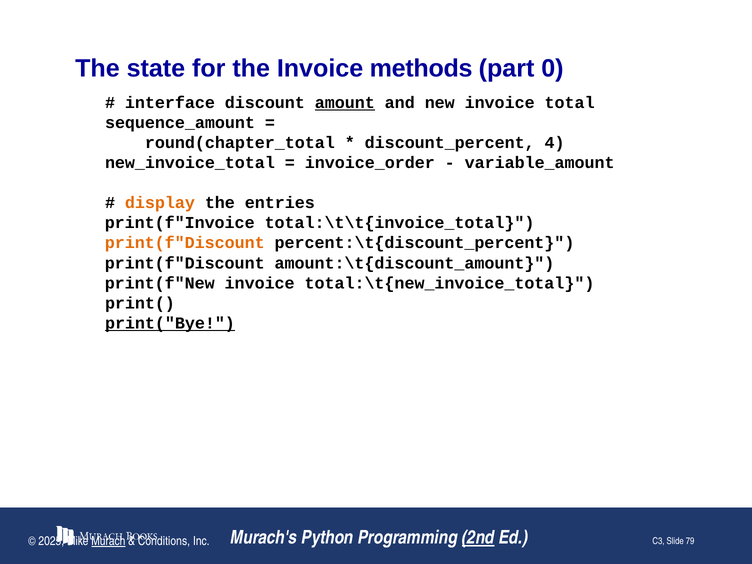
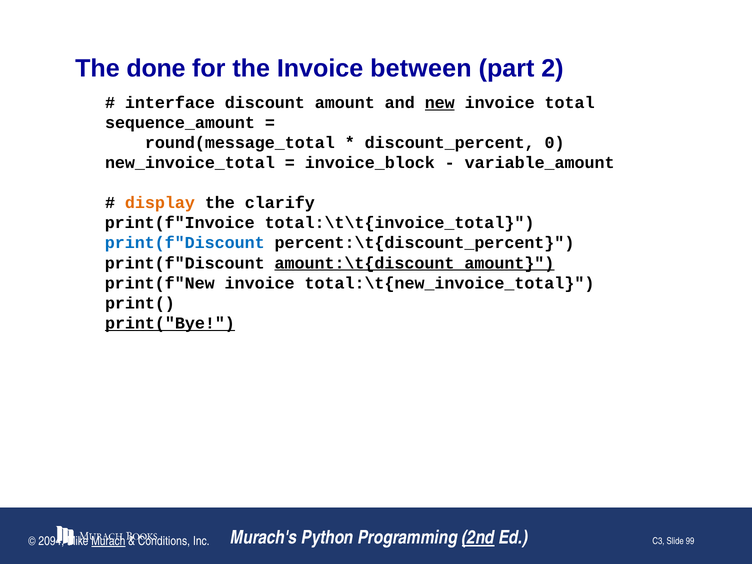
state: state -> done
methods: methods -> between
0: 0 -> 2
amount underline: present -> none
new underline: none -> present
round(chapter_total: round(chapter_total -> round(message_total
4: 4 -> 0
invoice_order: invoice_order -> invoice_block
entries: entries -> clarify
print(f"Discount at (185, 243) colour: orange -> blue
amount:\t{discount_amount underline: none -> present
2025: 2025 -> 2094
79: 79 -> 99
